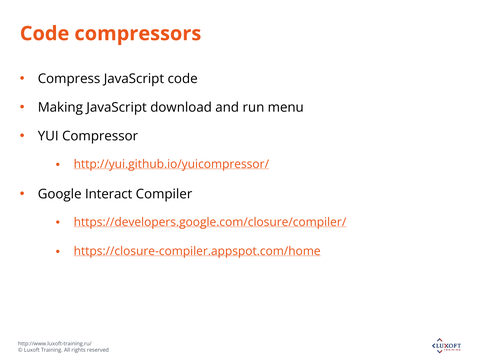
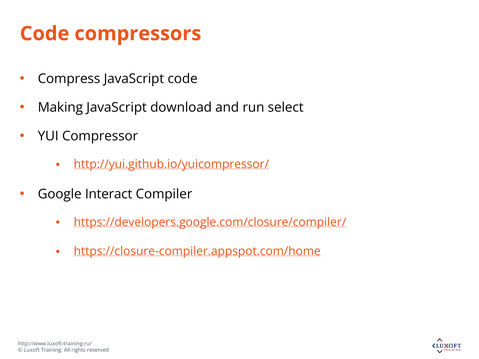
menu: menu -> select
